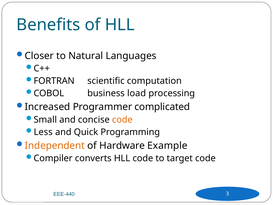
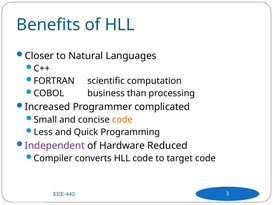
load: load -> than
Independent colour: orange -> purple
Example: Example -> Reduced
